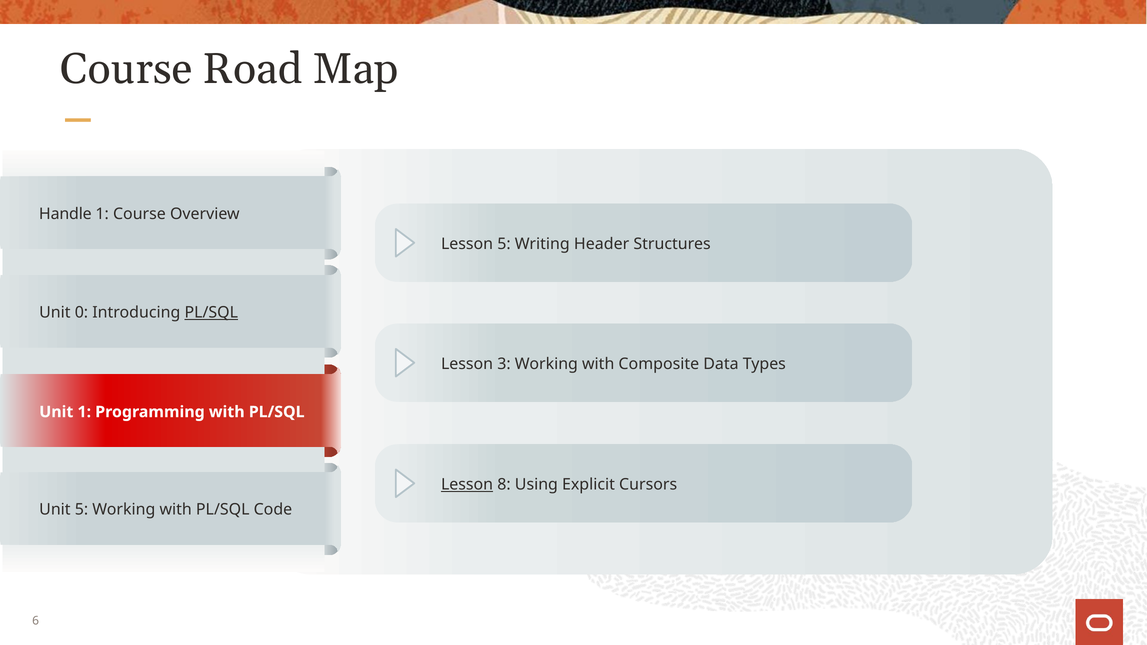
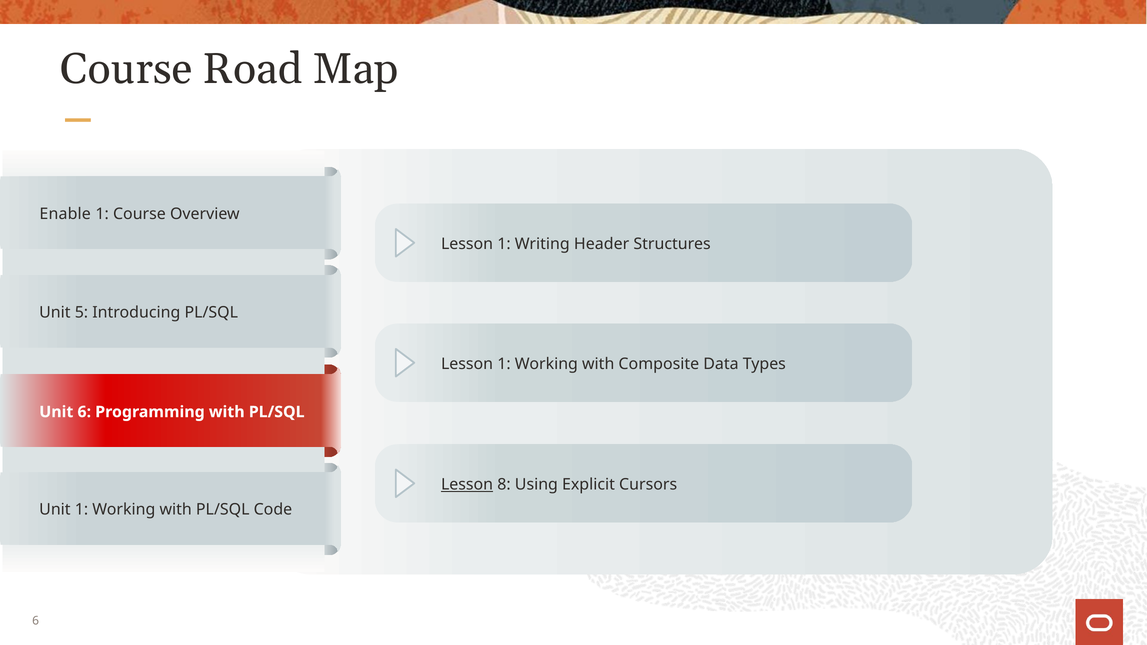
Handle: Handle -> Enable
5 at (504, 244): 5 -> 1
0: 0 -> 5
PL/SQL at (211, 313) underline: present -> none
3 at (504, 364): 3 -> 1
Unit 1: 1 -> 6
Unit 5: 5 -> 1
